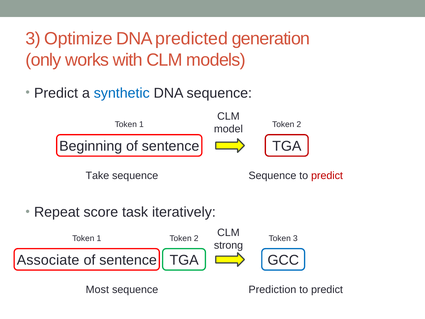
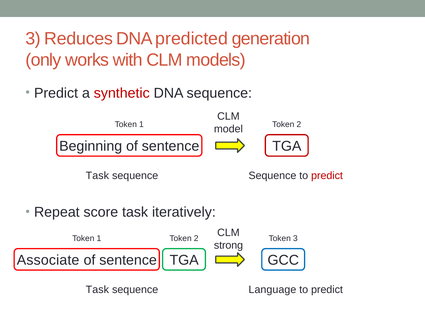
Optimize: Optimize -> Reduces
synthetic colour: blue -> red
Take at (97, 176): Take -> Task
Most at (97, 290): Most -> Task
Prediction: Prediction -> Language
